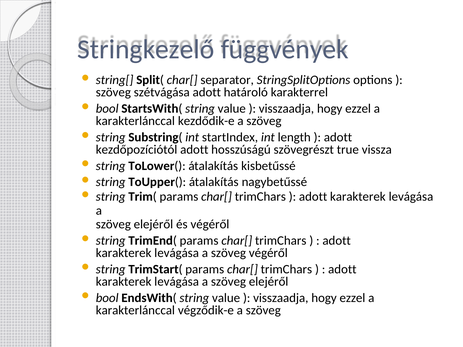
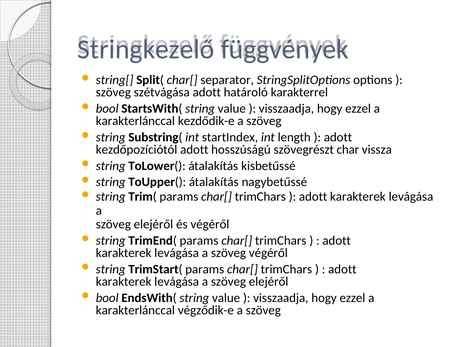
true: true -> char
